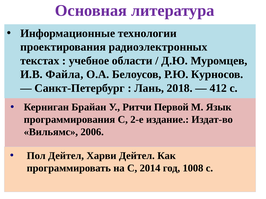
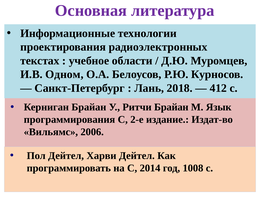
Файла: Файла -> Одном
Ритчи Первой: Первой -> Брайан
